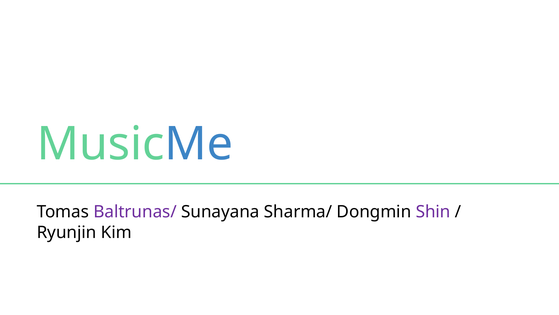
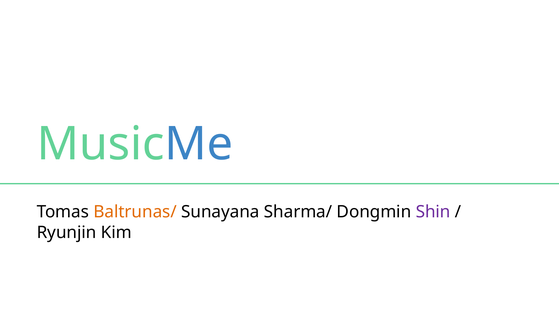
Baltrunas/ colour: purple -> orange
